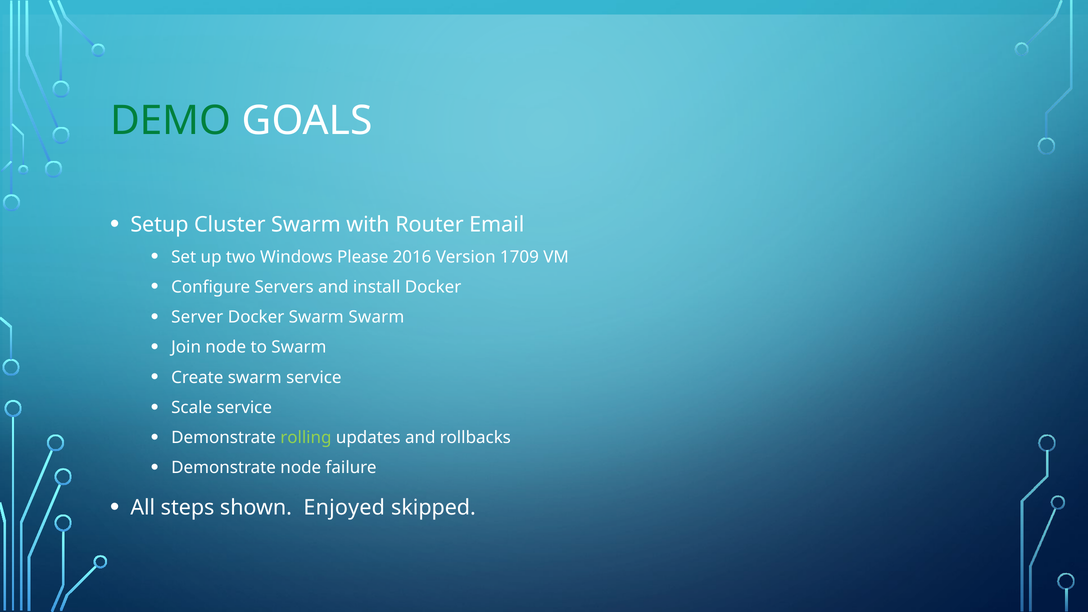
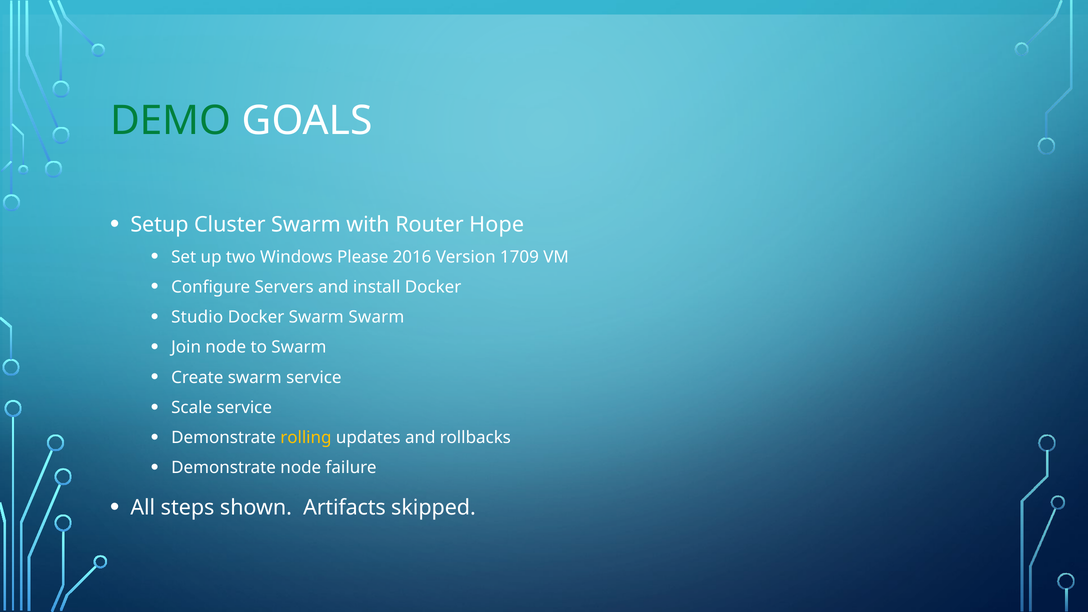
Email: Email -> Hope
Server: Server -> Studio
rolling colour: light green -> yellow
Enjoyed: Enjoyed -> Artifacts
